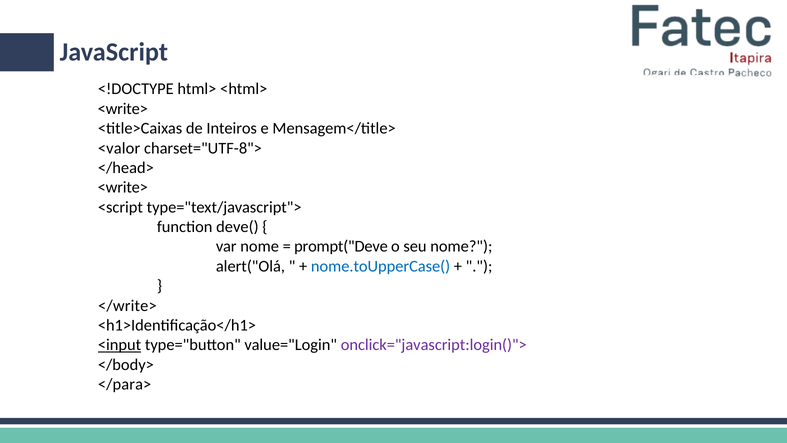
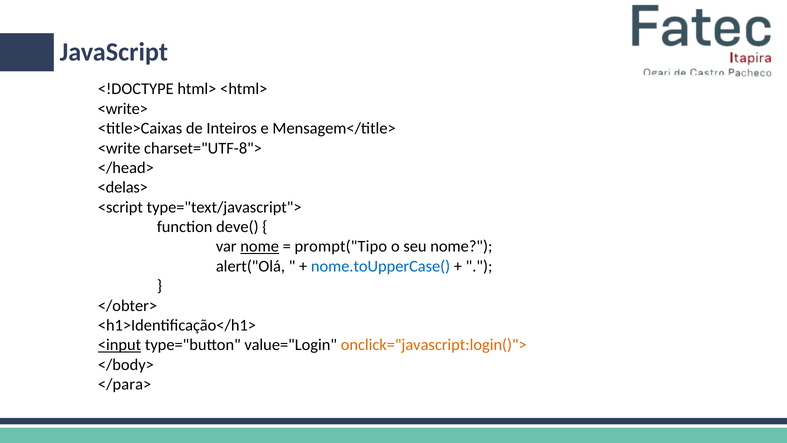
<valor: <valor -> <write
<write> at (123, 187): <write> -> <delas>
nome at (260, 246) underline: none -> present
prompt("Deve: prompt("Deve -> prompt("Tipo
</write>: </write> -> </obter>
onclick="javascript:login()"> colour: purple -> orange
